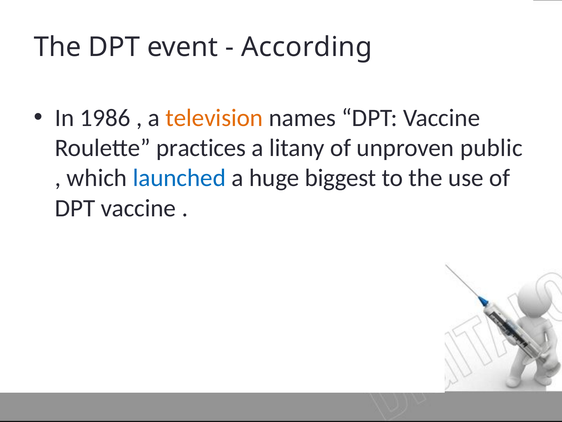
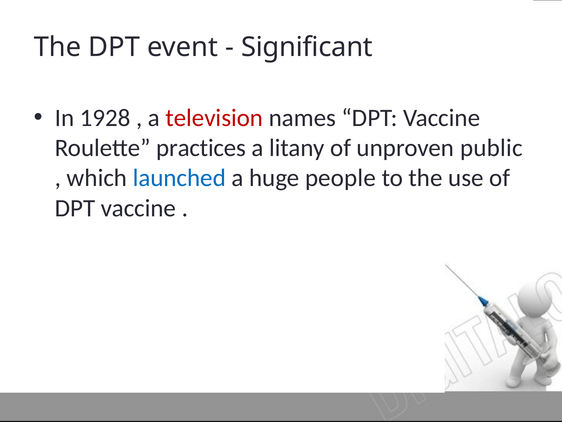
According: According -> Significant
1986: 1986 -> 1928
television colour: orange -> red
biggest: biggest -> people
